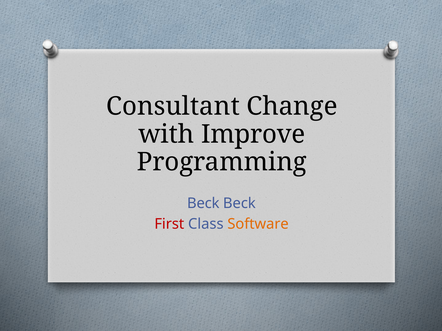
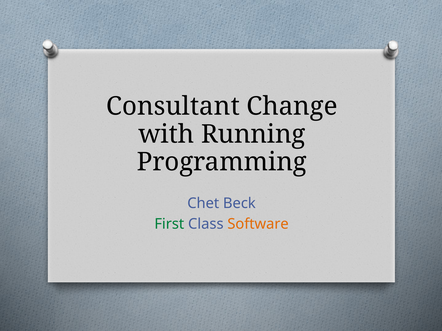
Improve: Improve -> Running
Beck at (203, 204): Beck -> Chet
First colour: red -> green
